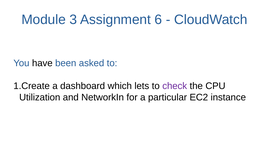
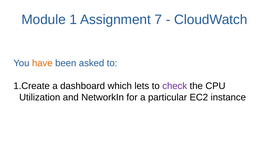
3: 3 -> 1
6: 6 -> 7
have colour: black -> orange
